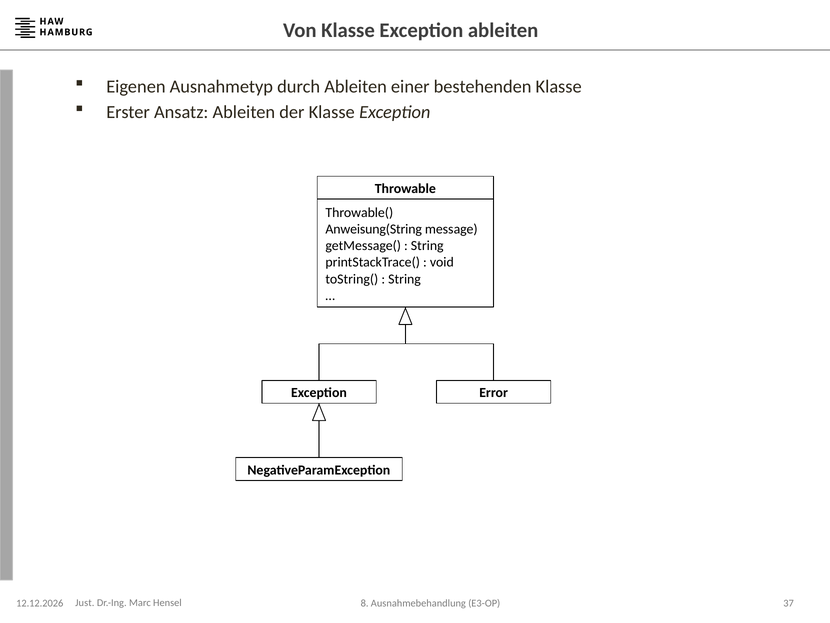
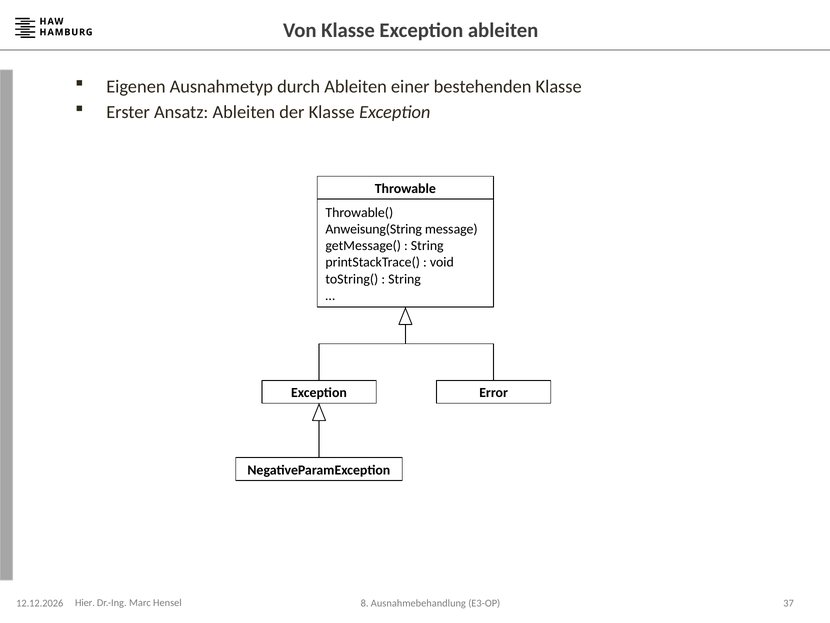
Just: Just -> Hier
